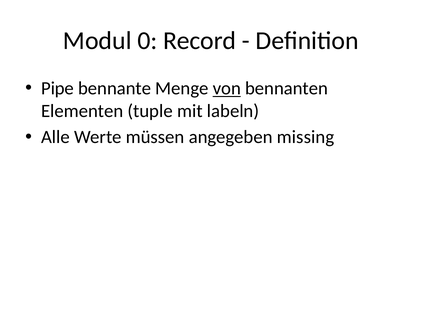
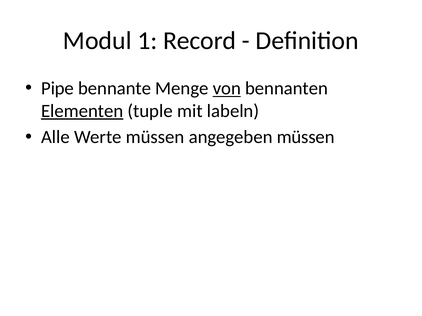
0: 0 -> 1
Elementen underline: none -> present
angegeben missing: missing -> müssen
